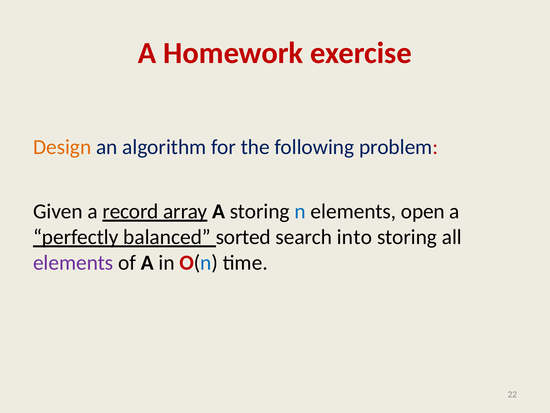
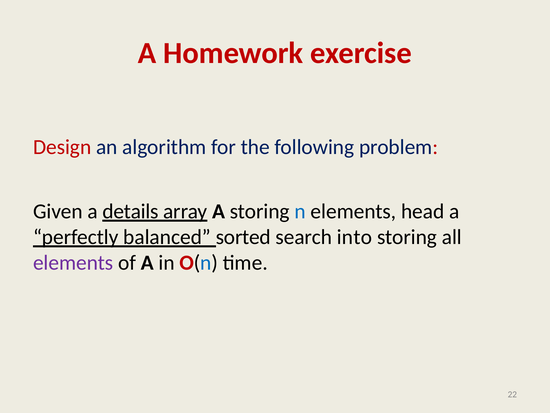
Design colour: orange -> red
record: record -> details
open: open -> head
